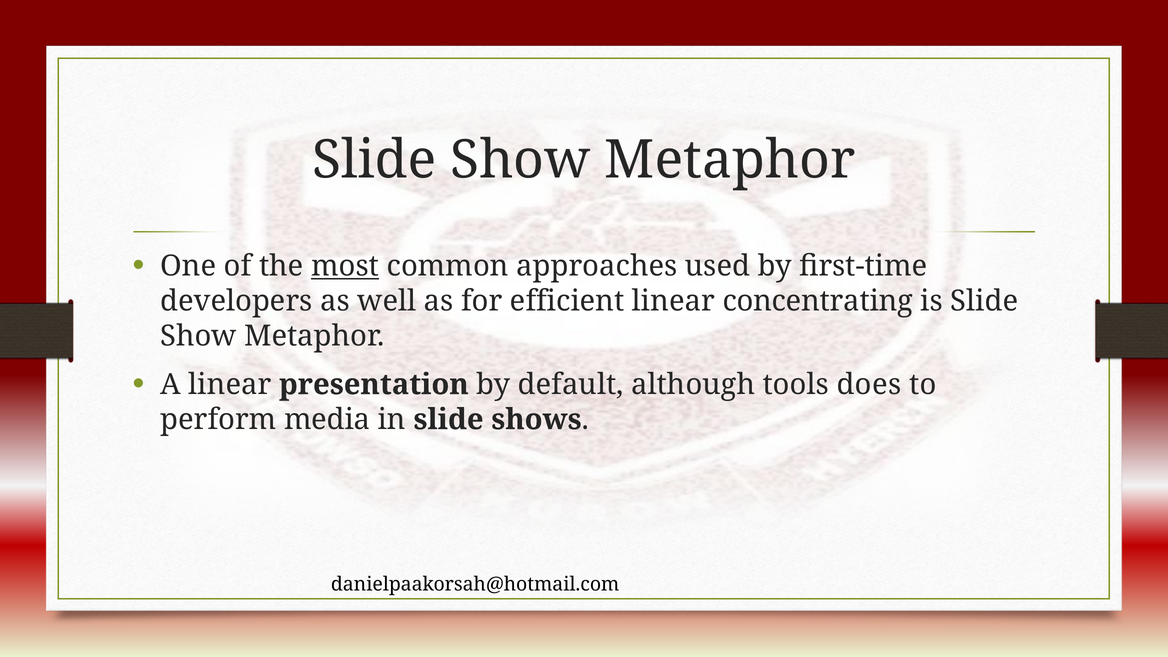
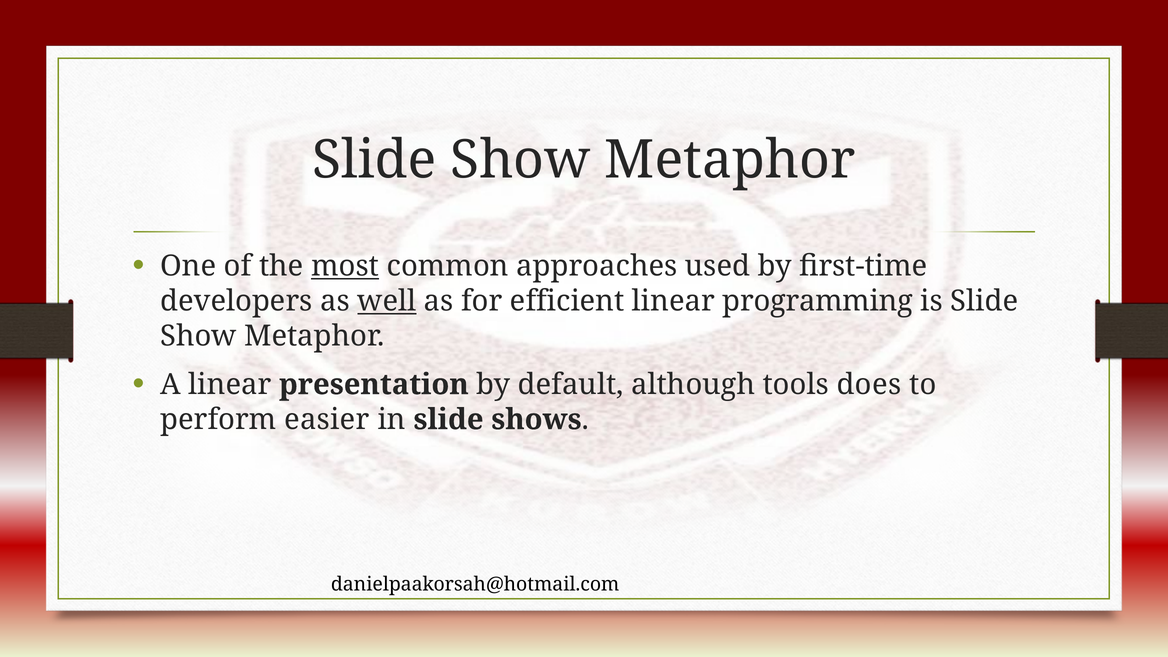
well underline: none -> present
concentrating: concentrating -> programming
media: media -> easier
